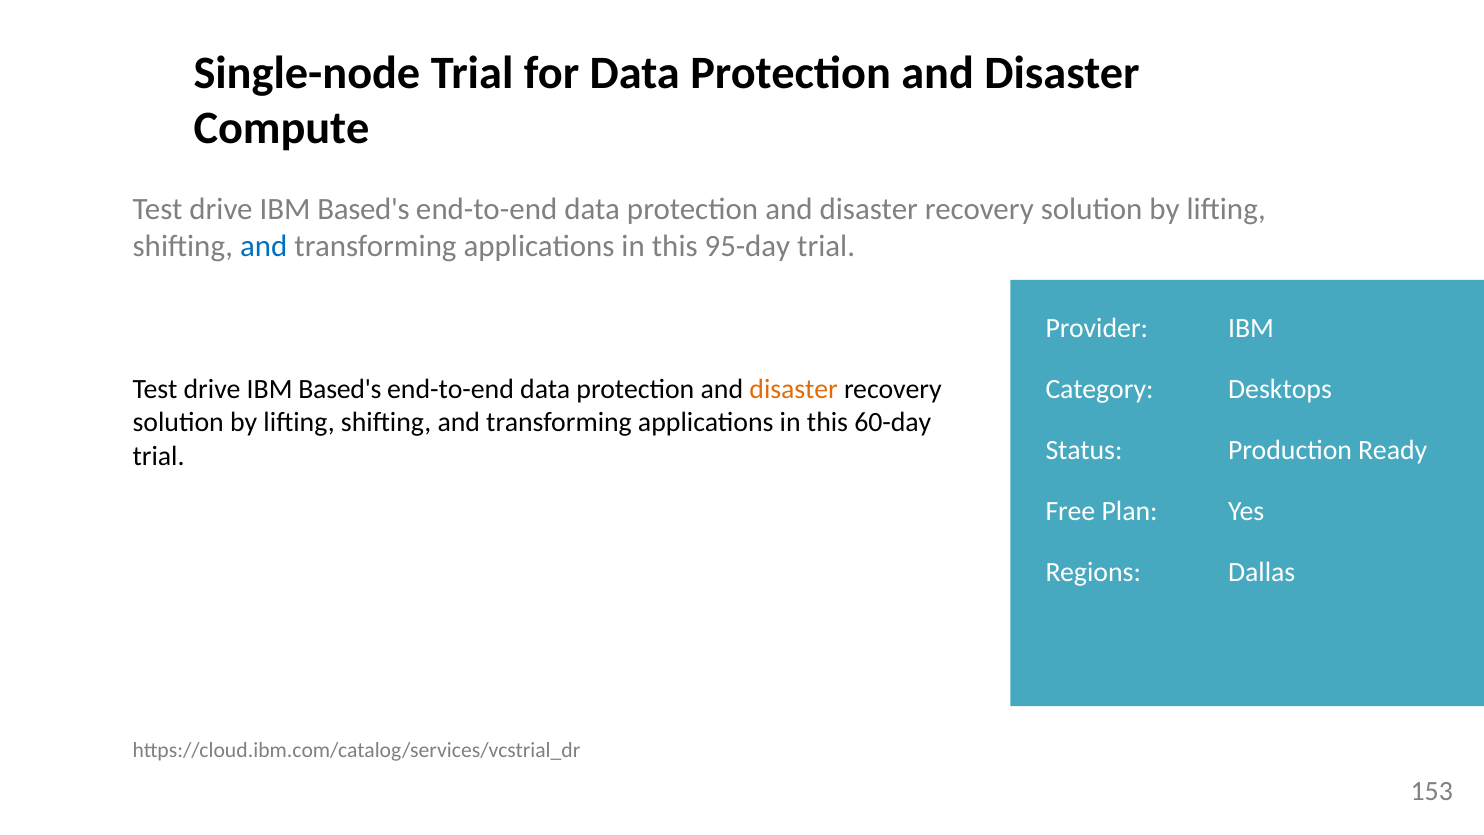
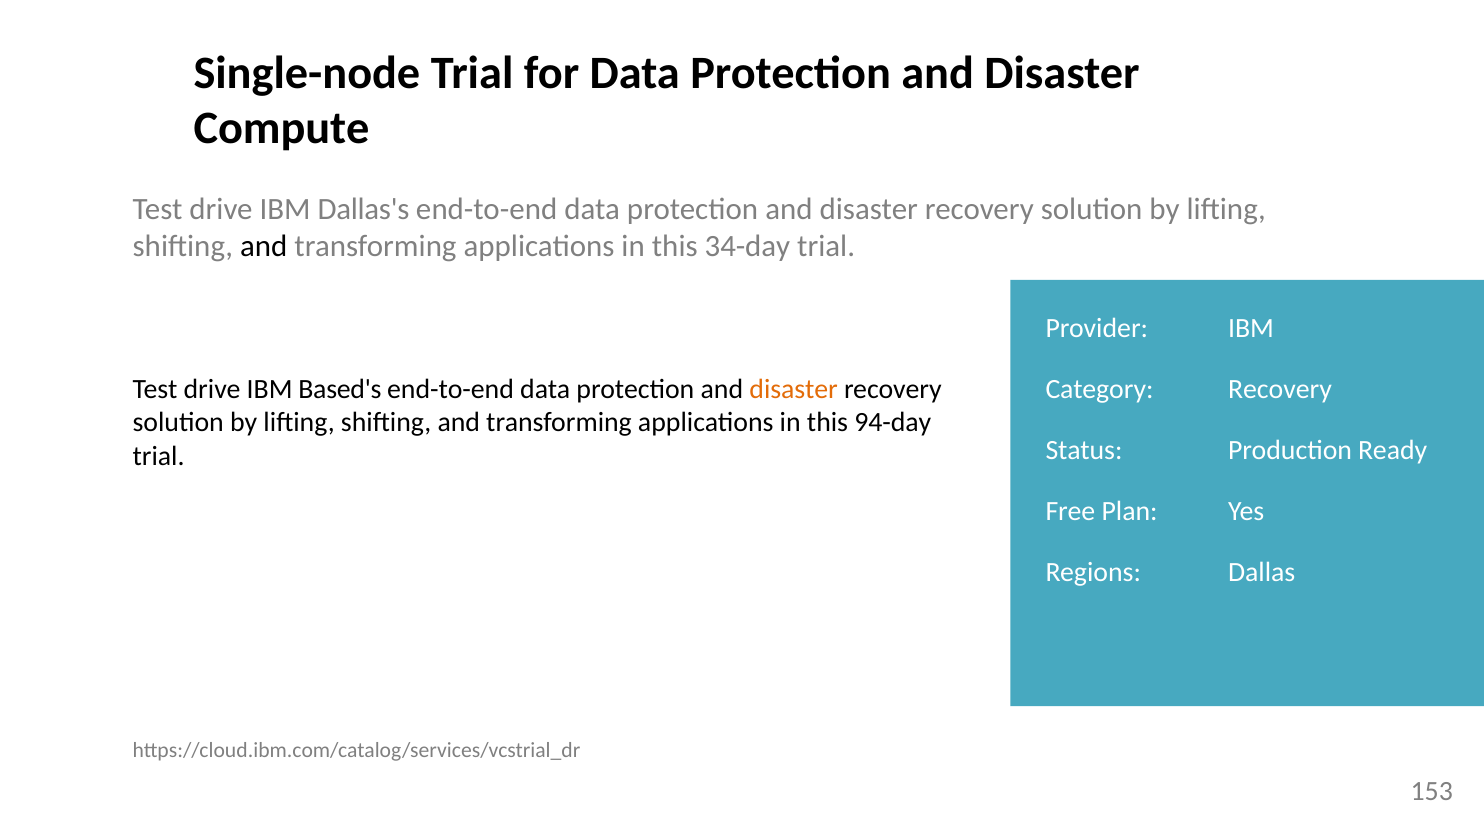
Based's at (364, 209): Based's -> Dallas's
and at (264, 246) colour: blue -> black
95-day: 95-day -> 34-day
Category Desktops: Desktops -> Recovery
60-day: 60-day -> 94-day
